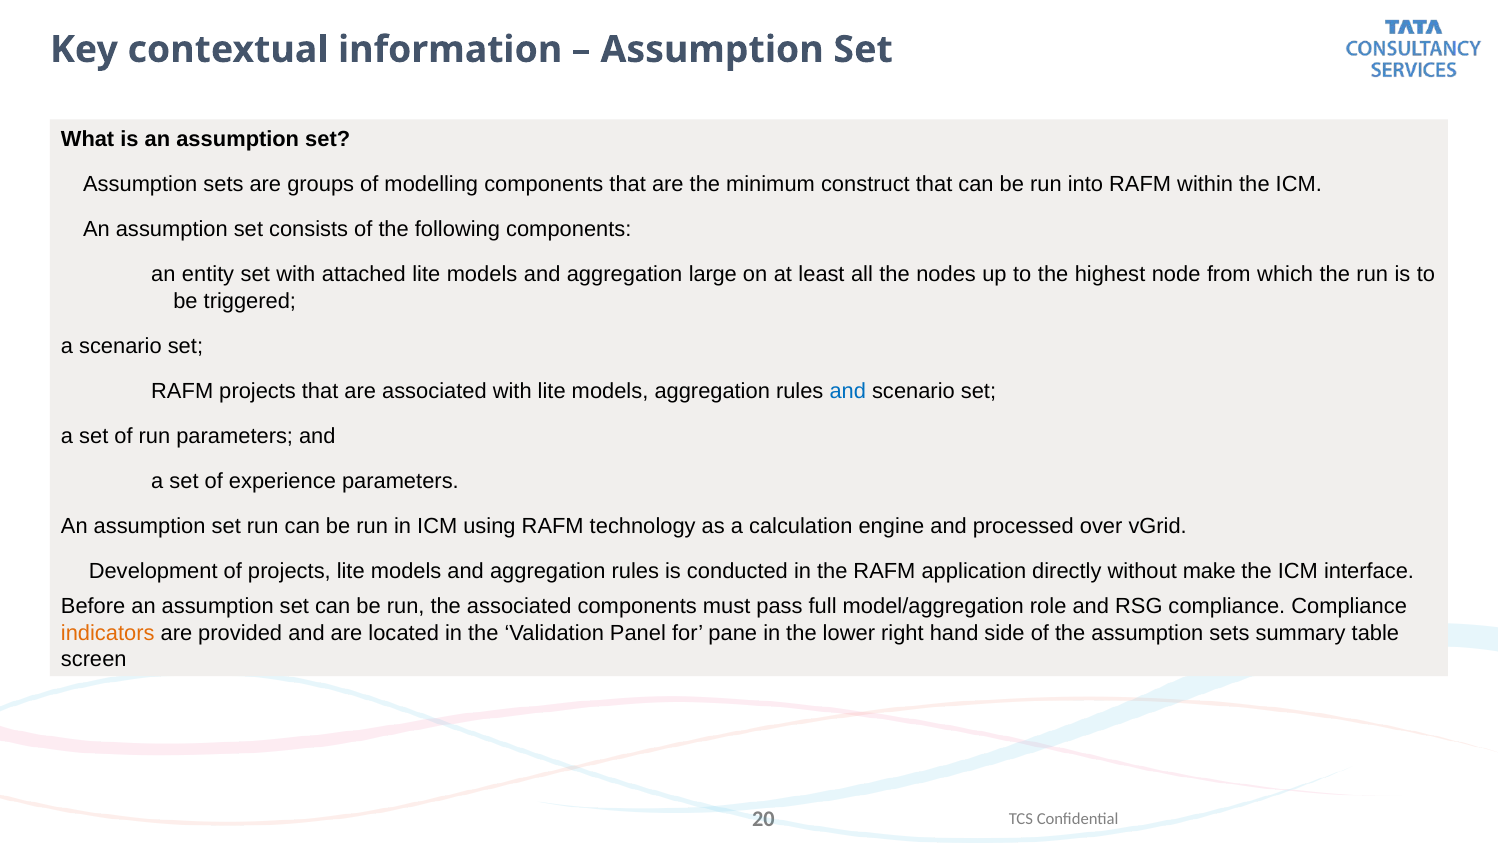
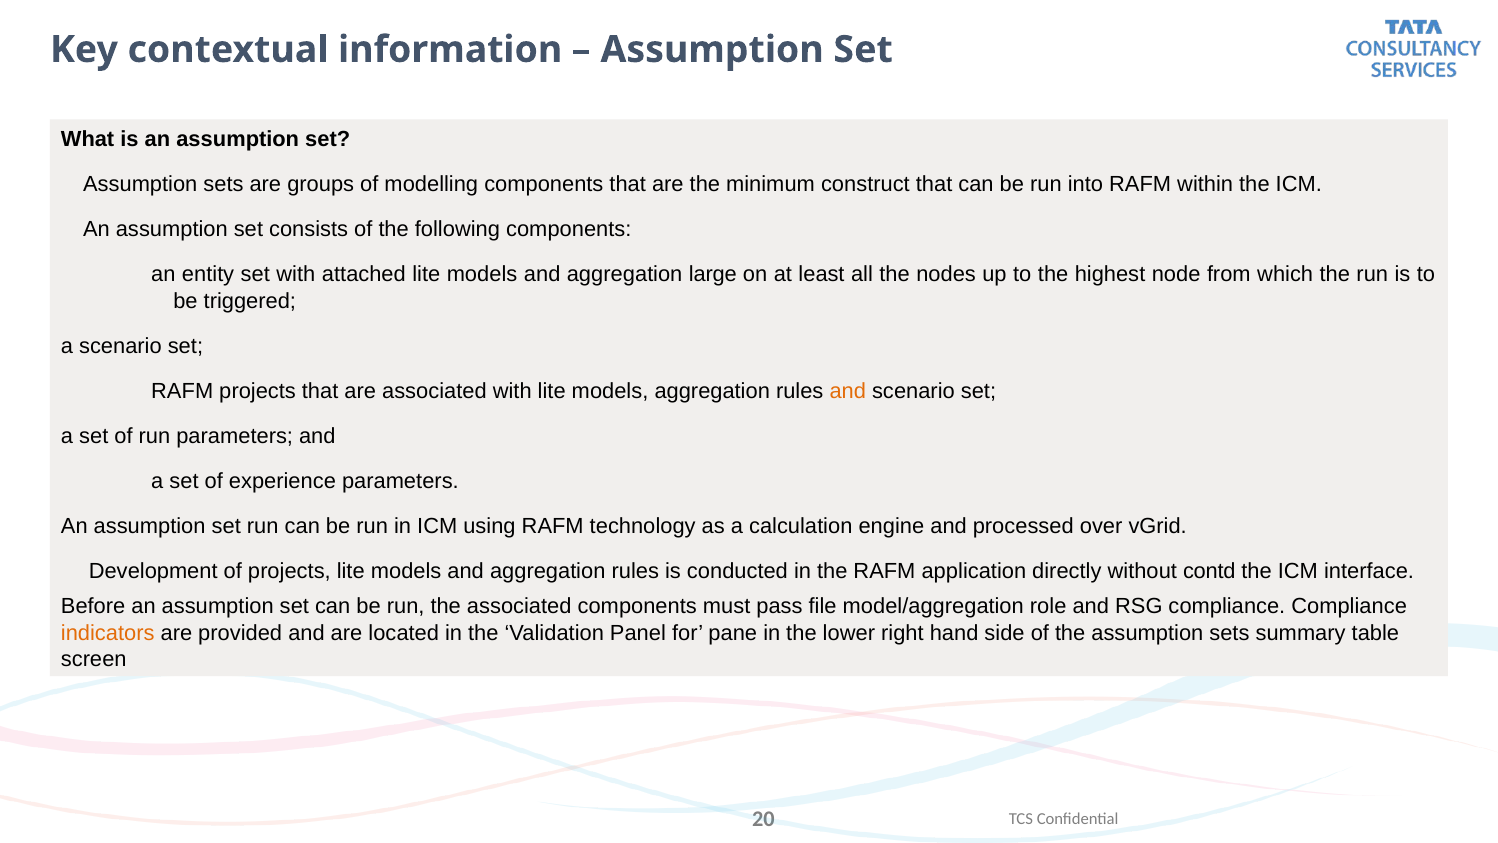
and at (848, 391) colour: blue -> orange
make: make -> contd
full: full -> file
